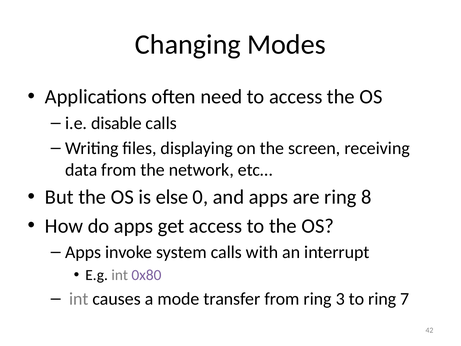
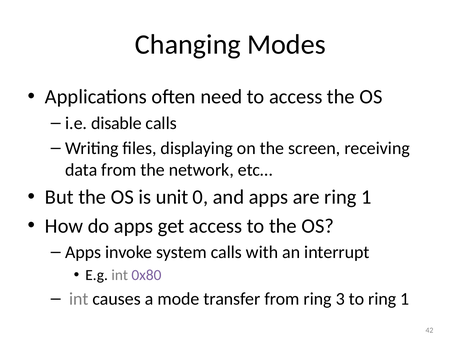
else: else -> unit
are ring 8: 8 -> 1
to ring 7: 7 -> 1
